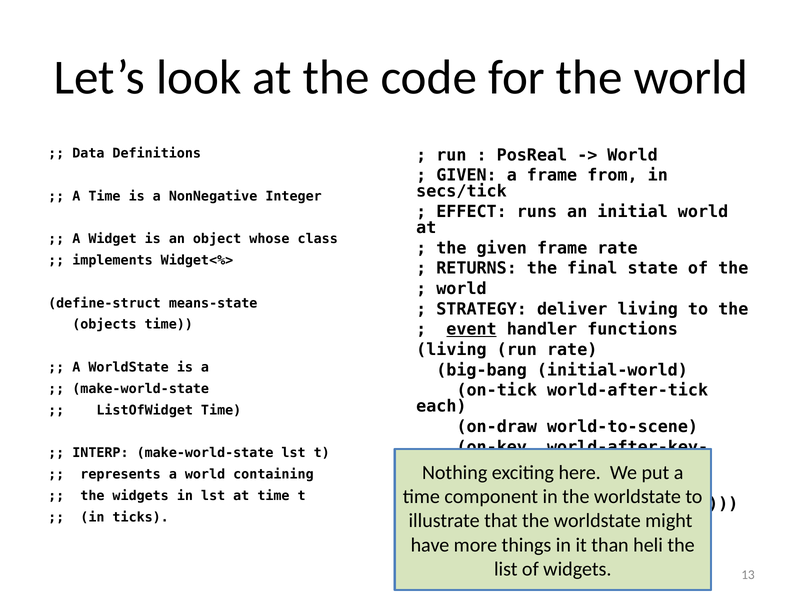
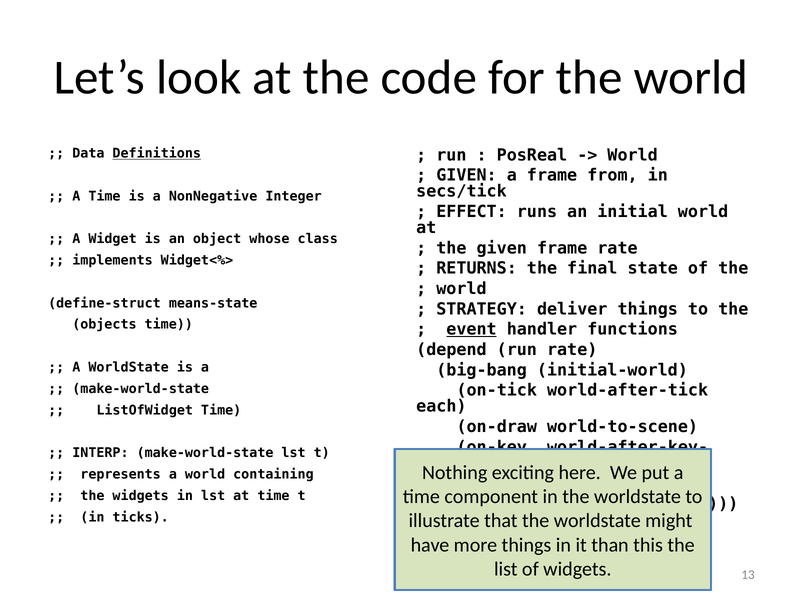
Definitions underline: none -> present
deliver living: living -> things
living at (451, 350): living -> depend
heli: heli -> this
